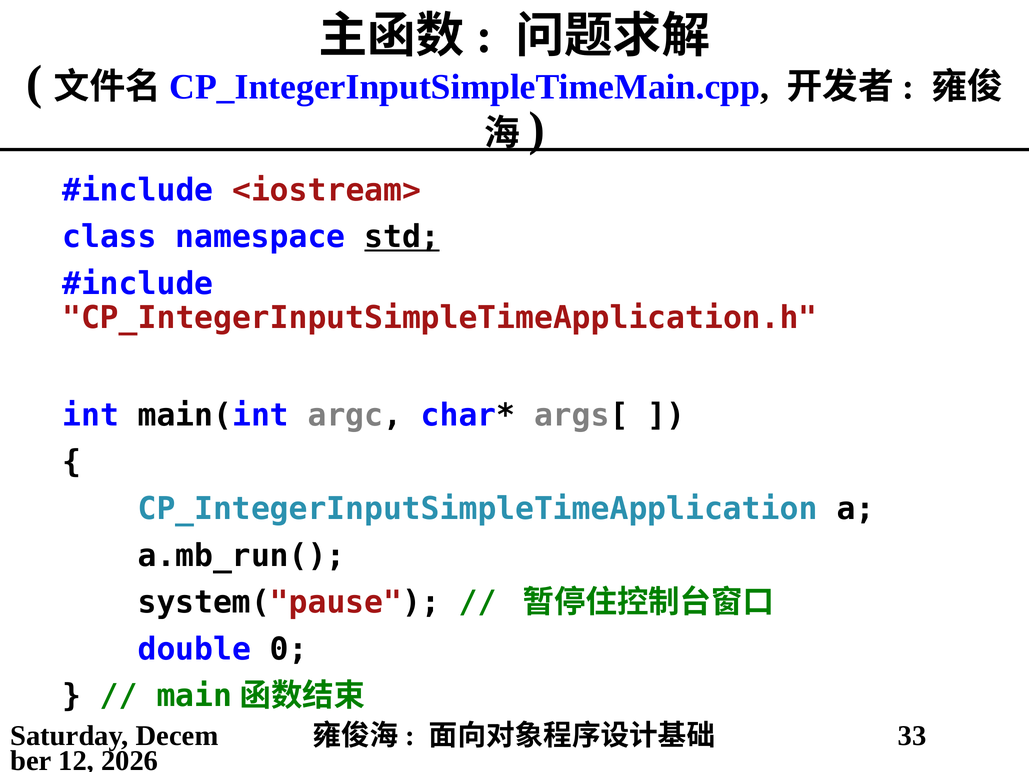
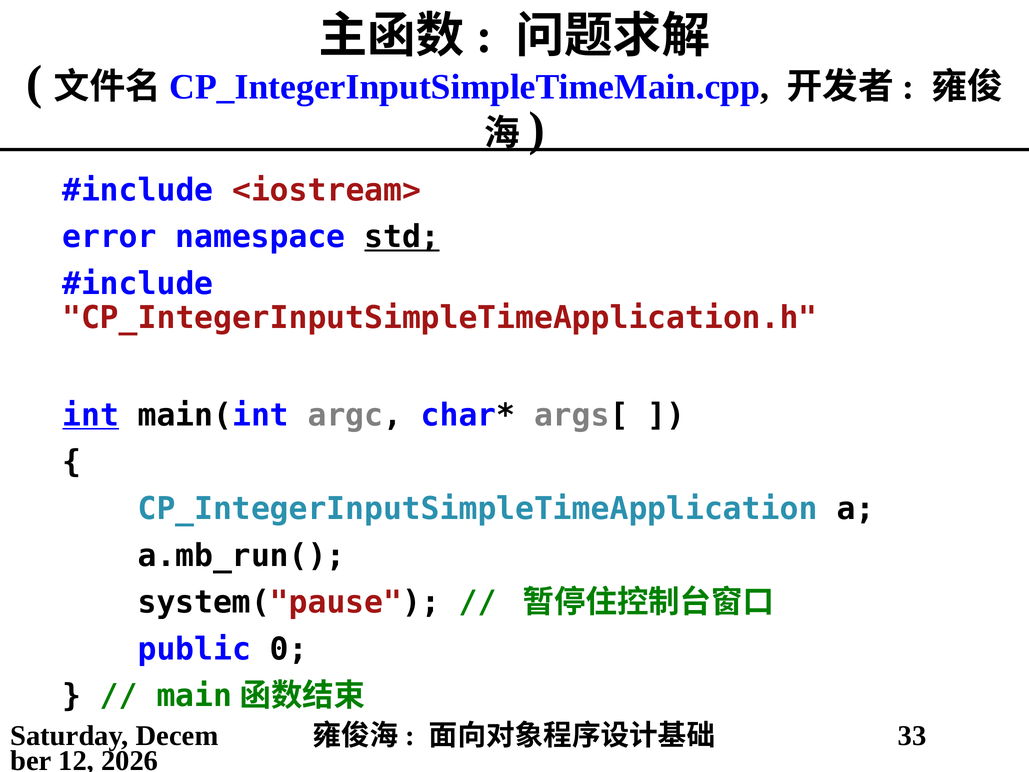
class: class -> error
int underline: none -> present
double: double -> public
